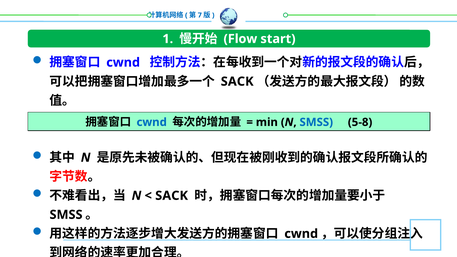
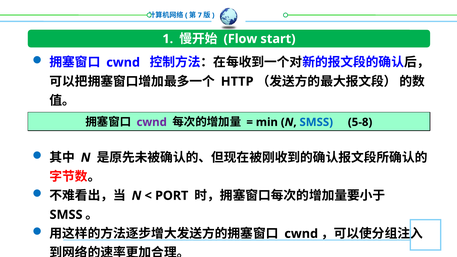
SACK at (237, 82): SACK -> HTTP
cwnd at (152, 122) colour: blue -> purple
SACK at (172, 196): SACK -> PORT
